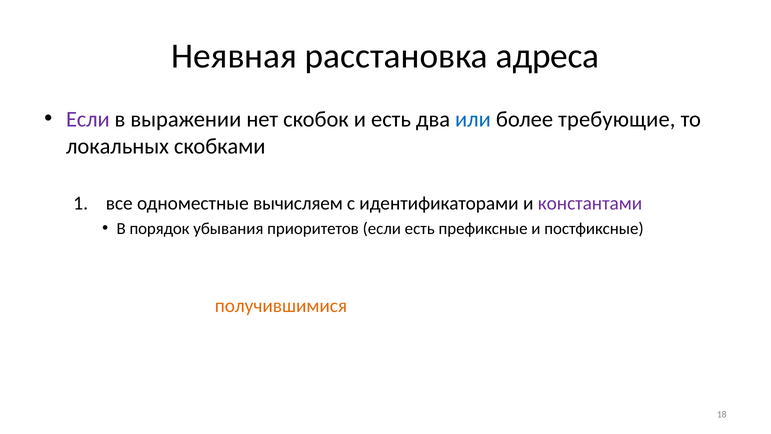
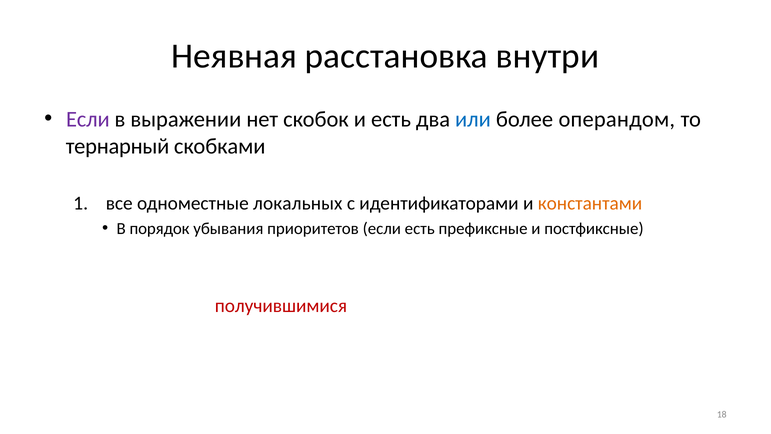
адреса: адреса -> внутри
требующие: требующие -> операндом
локальных: локальных -> тернарный
вычисляем: вычисляем -> локальных
константами at (590, 203) colour: purple -> orange
получившимися colour: orange -> red
